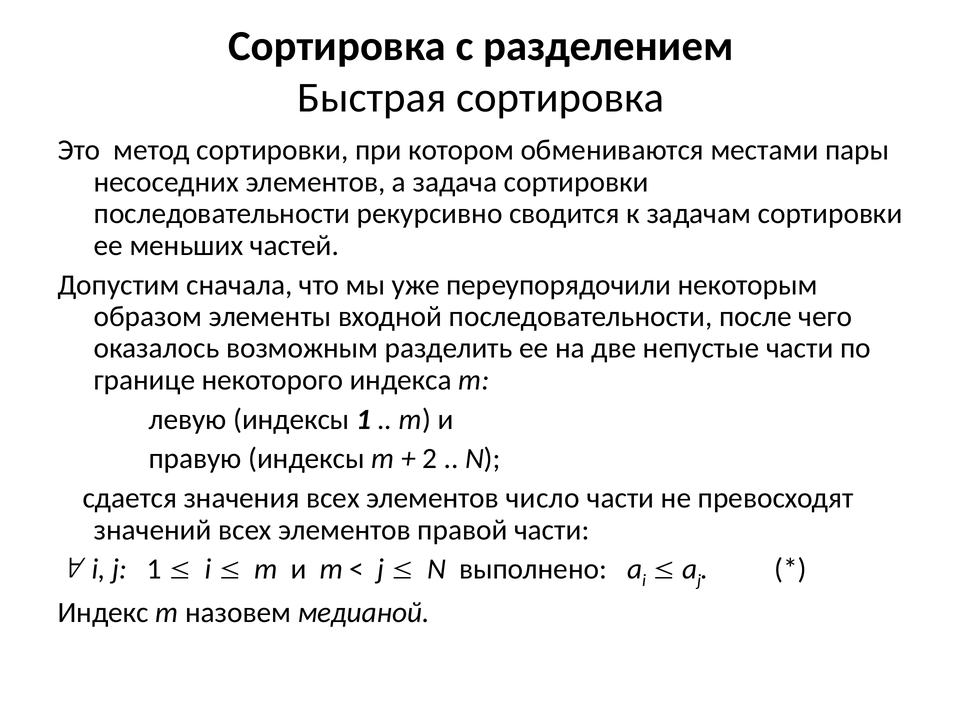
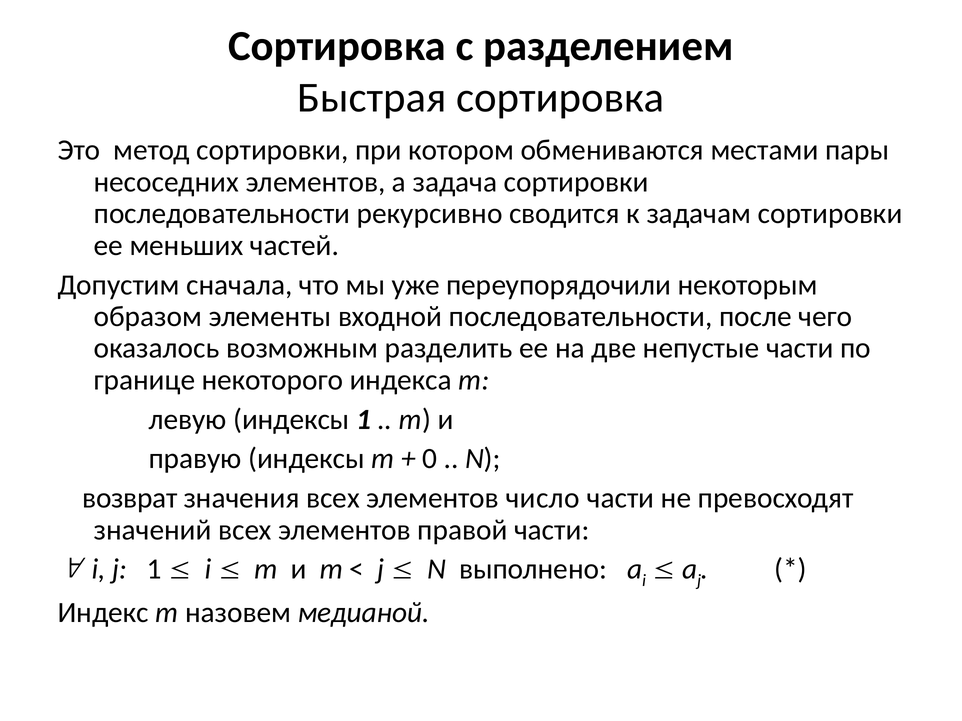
2: 2 -> 0
сдается: сдается -> возврат
